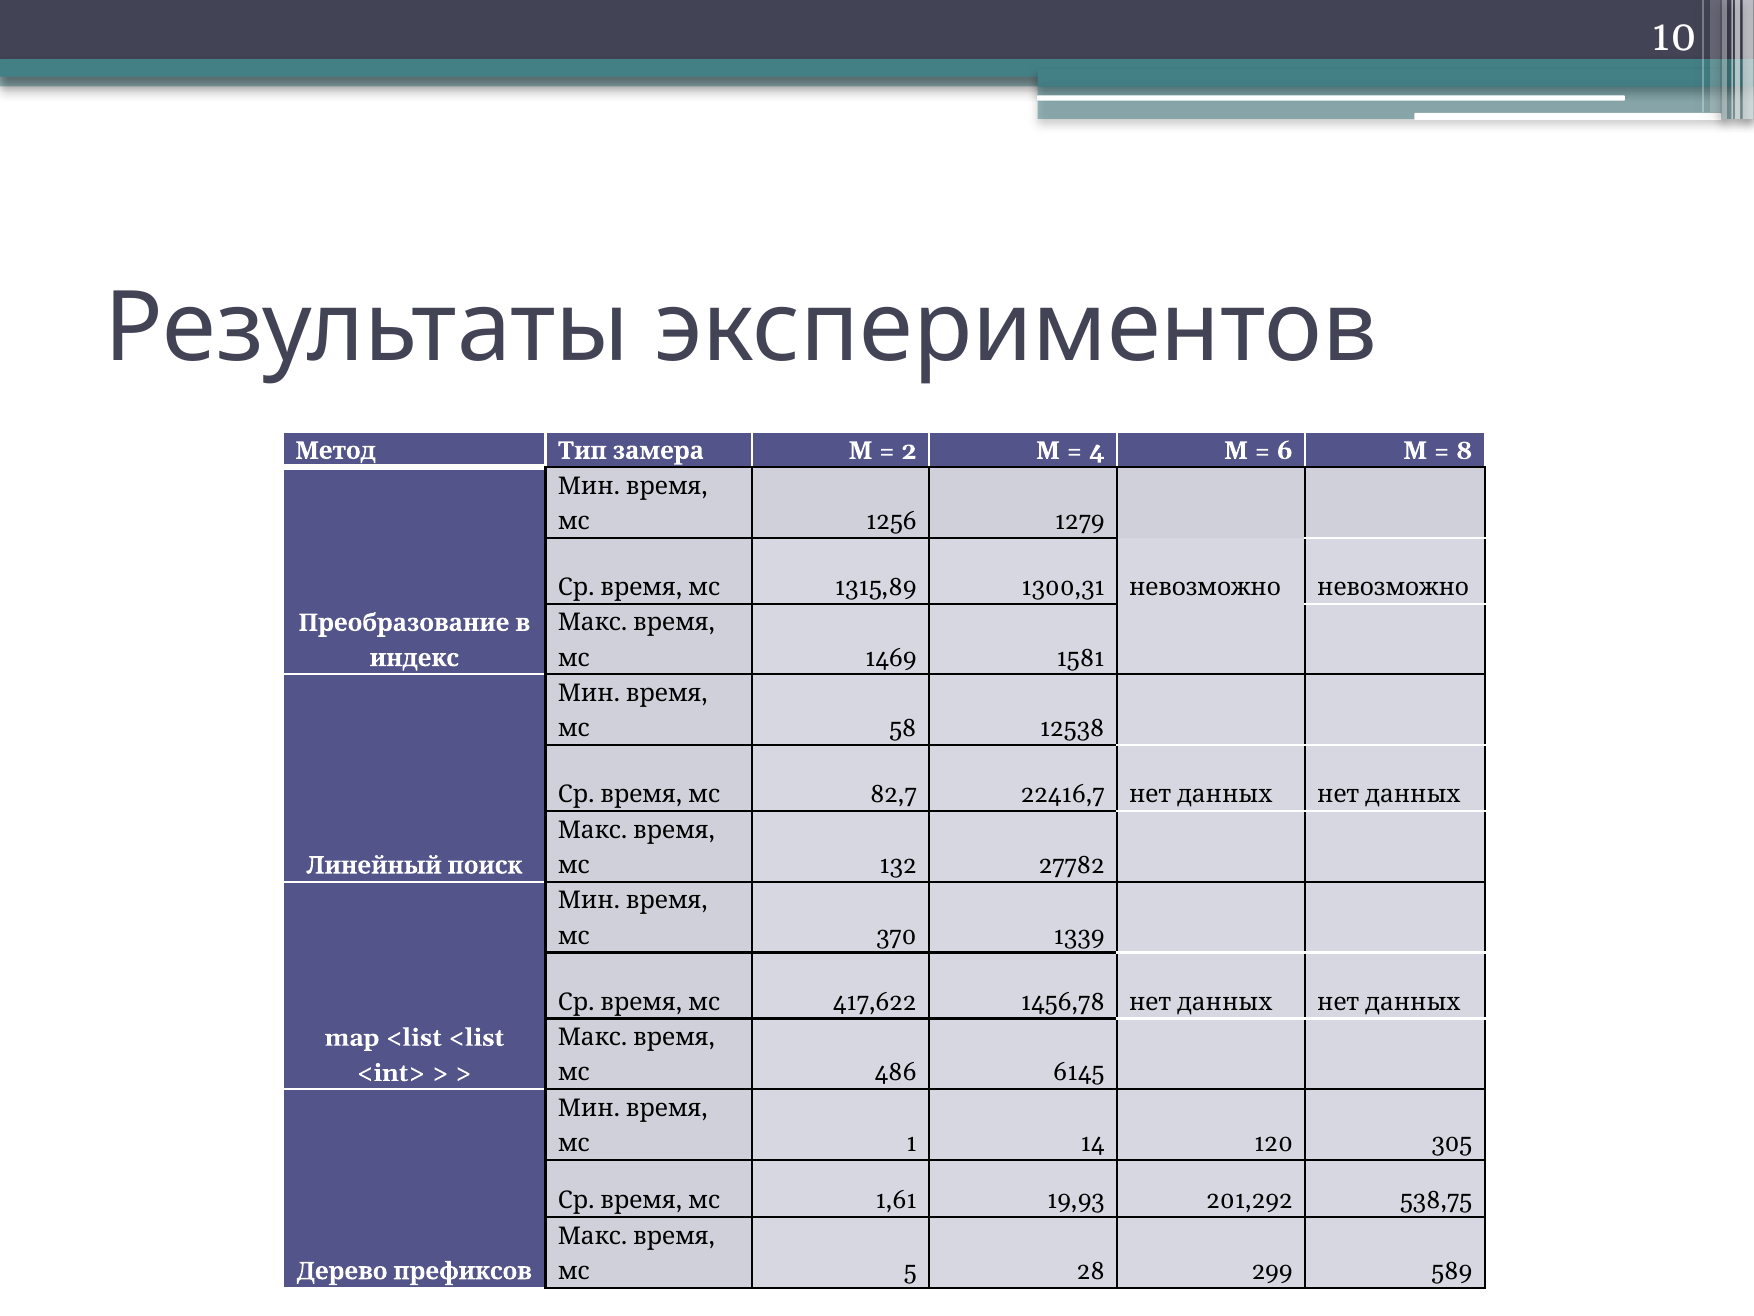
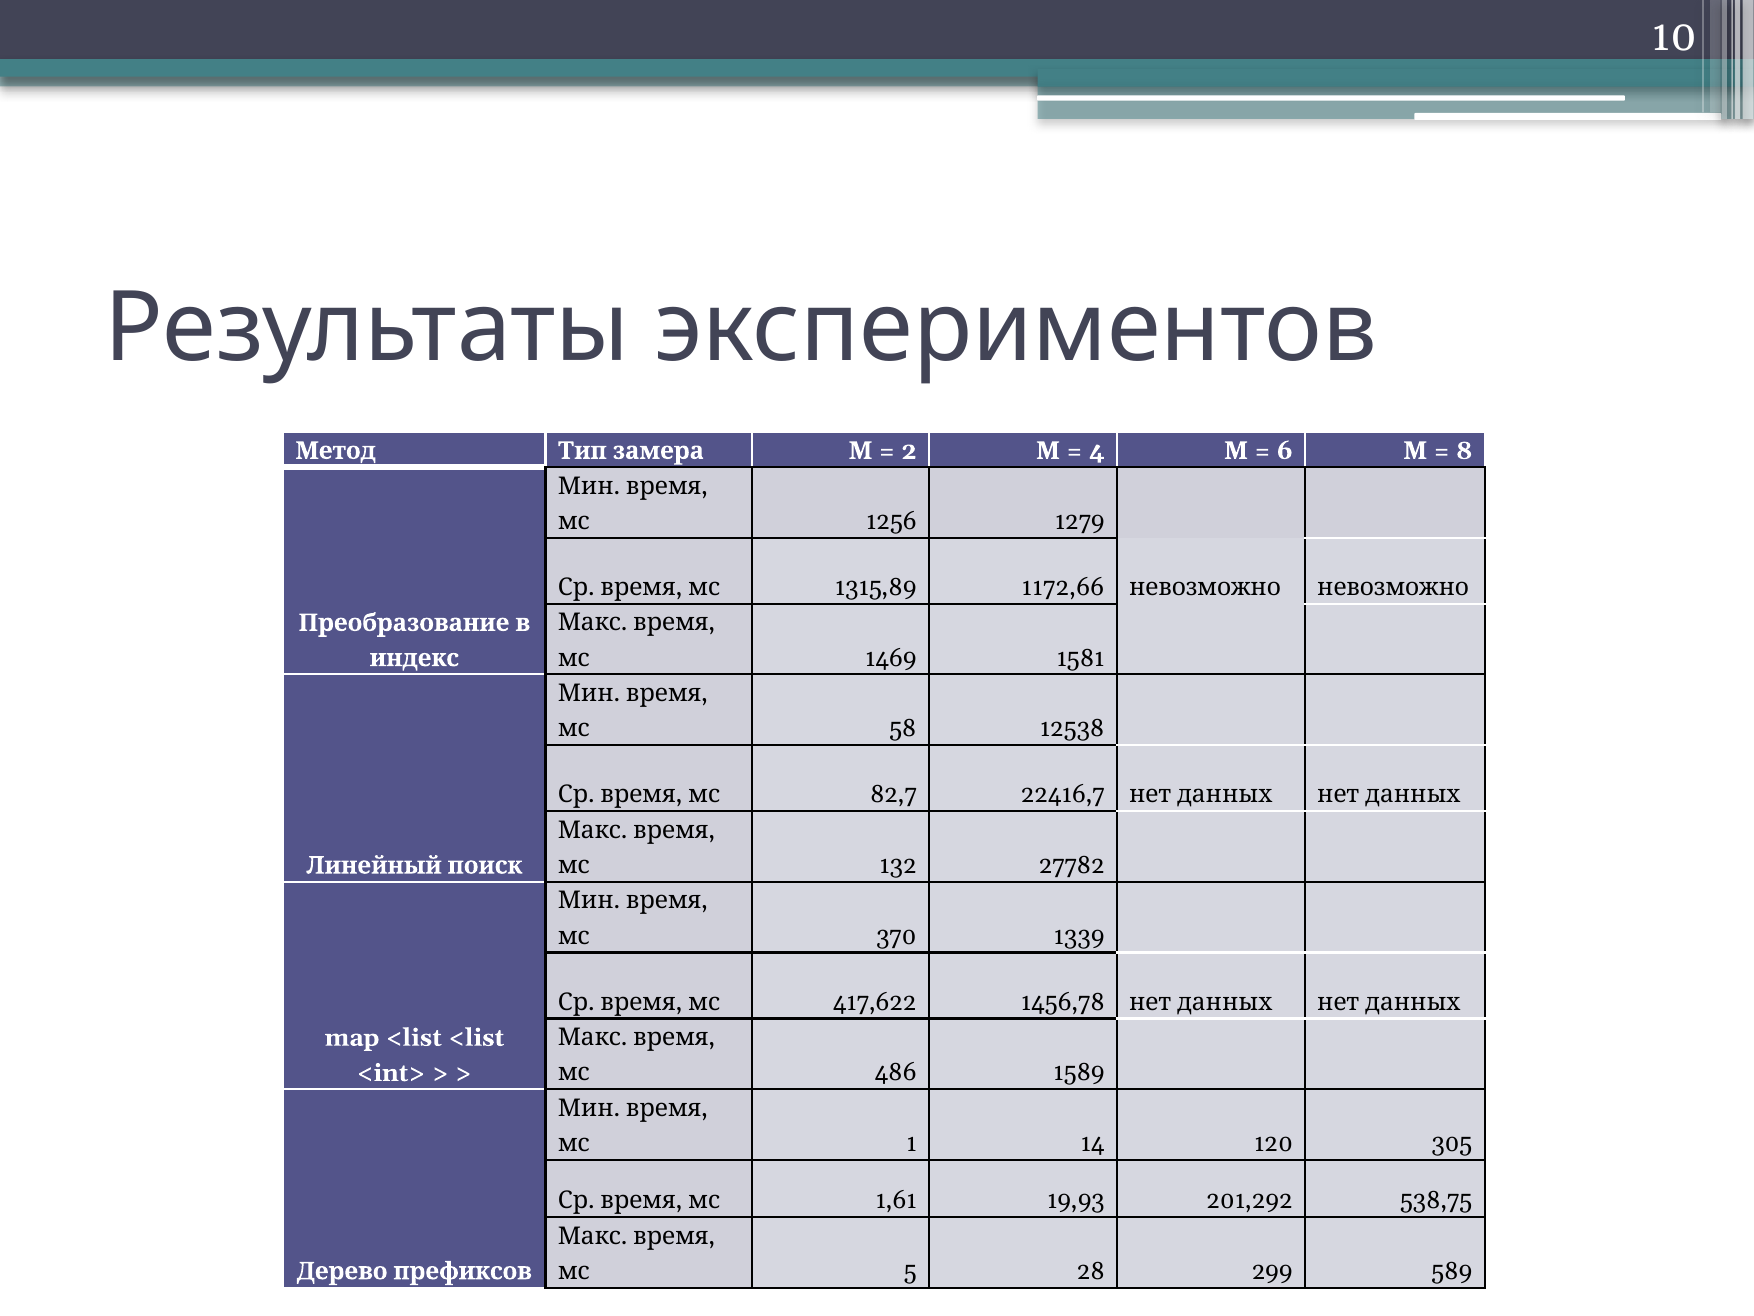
1300,31: 1300,31 -> 1172,66
6145: 6145 -> 1589
